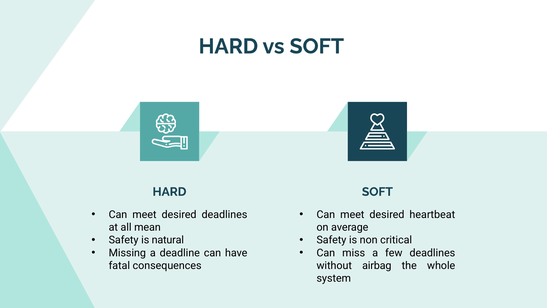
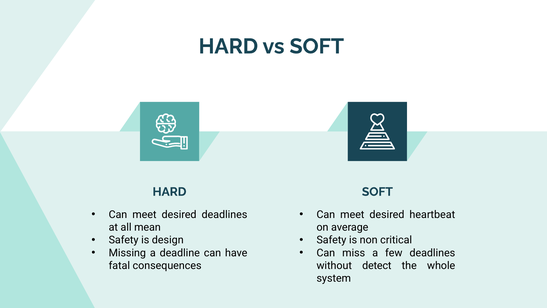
natural: natural -> design
airbag: airbag -> detect
